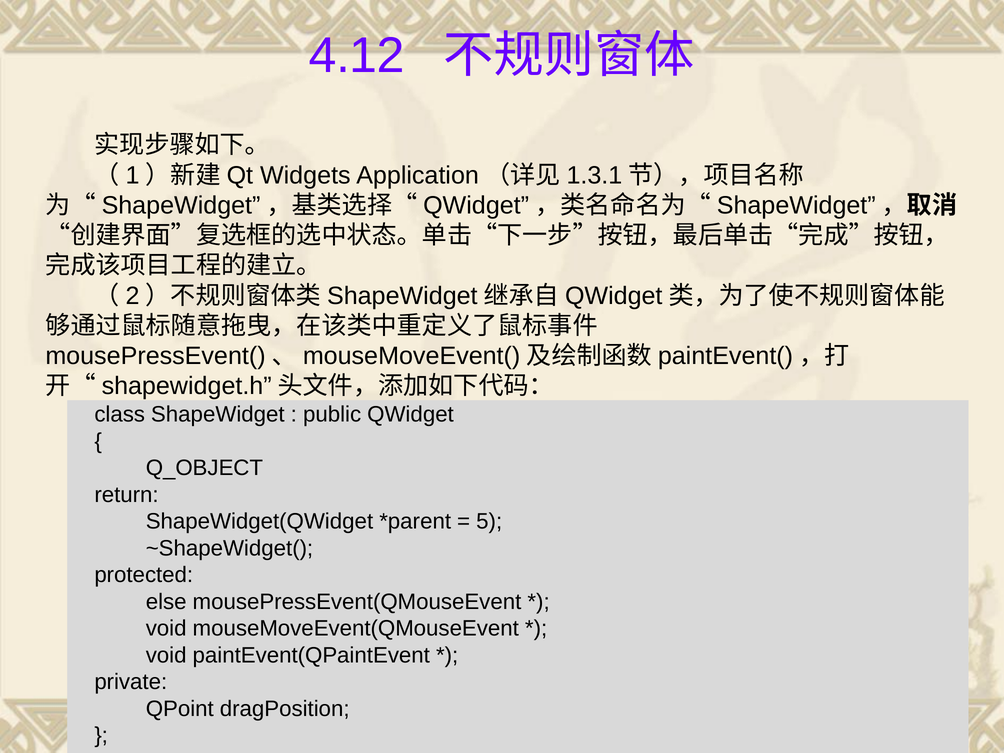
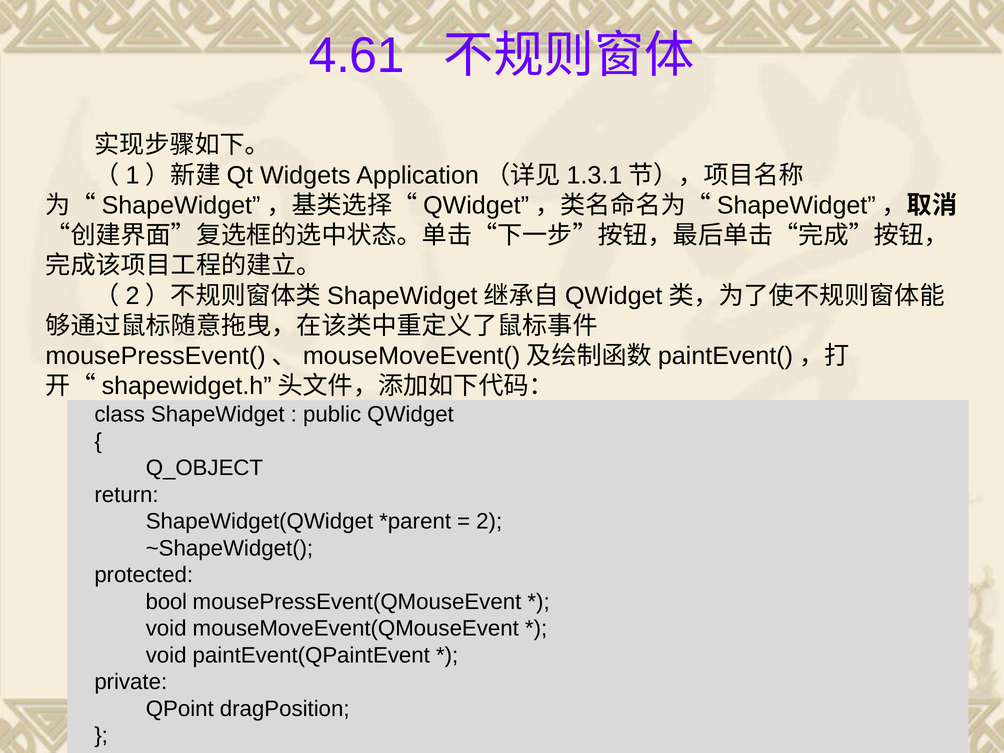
4.12: 4.12 -> 4.61
5: 5 -> 2
else: else -> bool
